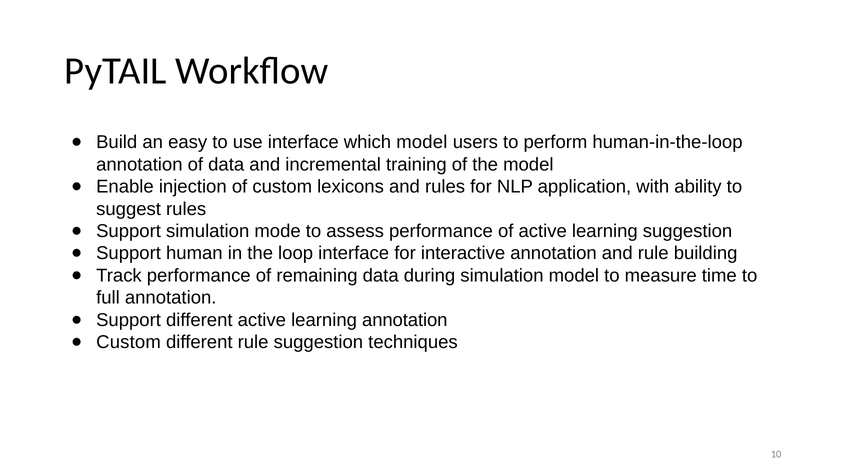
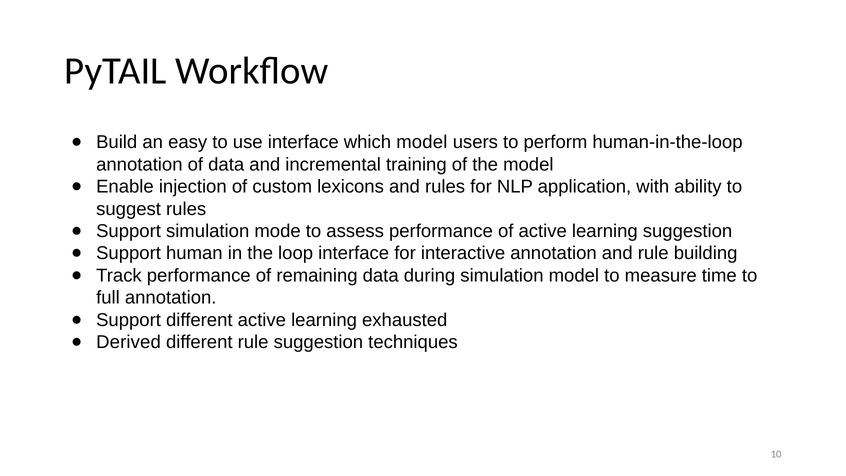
learning annotation: annotation -> exhausted
Custom at (129, 342): Custom -> Derived
